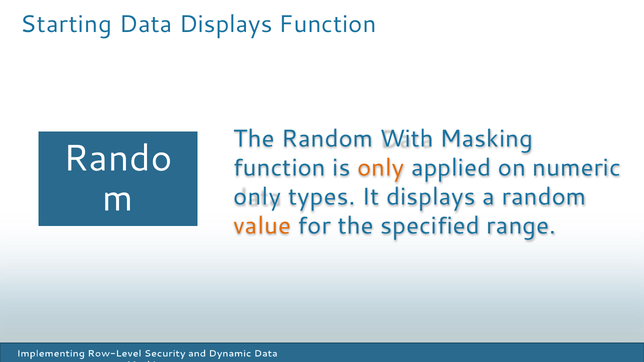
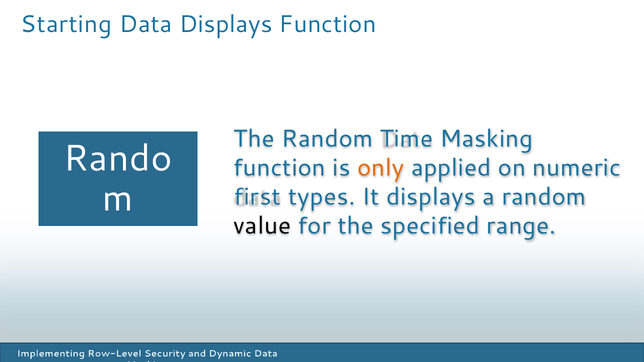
With: With -> Time
only at (257, 197): only -> first
value colour: orange -> black
